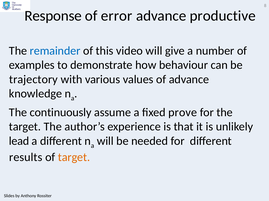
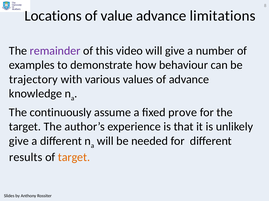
Response: Response -> Locations
error: error -> value
productive: productive -> limitations
remainder colour: blue -> purple
lead at (19, 141): lead -> give
